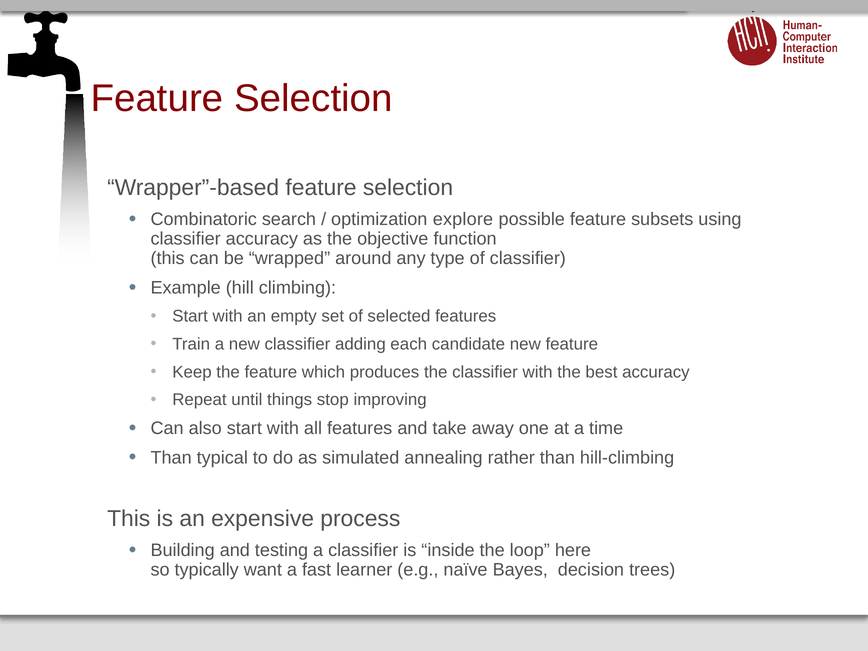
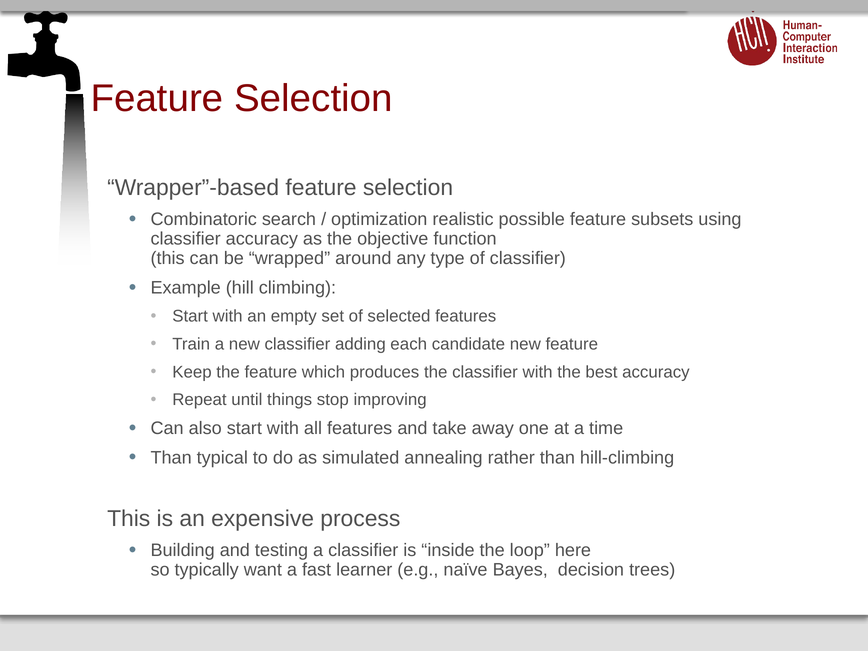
explore: explore -> realistic
